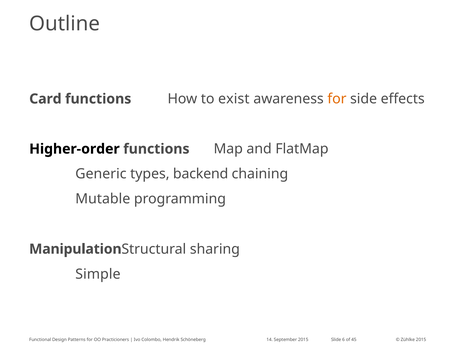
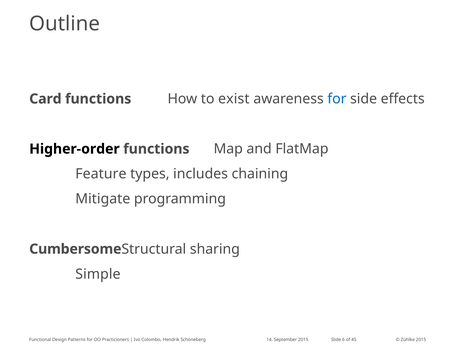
for at (337, 99) colour: orange -> blue
Generic: Generic -> Feature
backend: backend -> includes
Mutable: Mutable -> Mitigate
Manipulation: Manipulation -> Cumbersome
